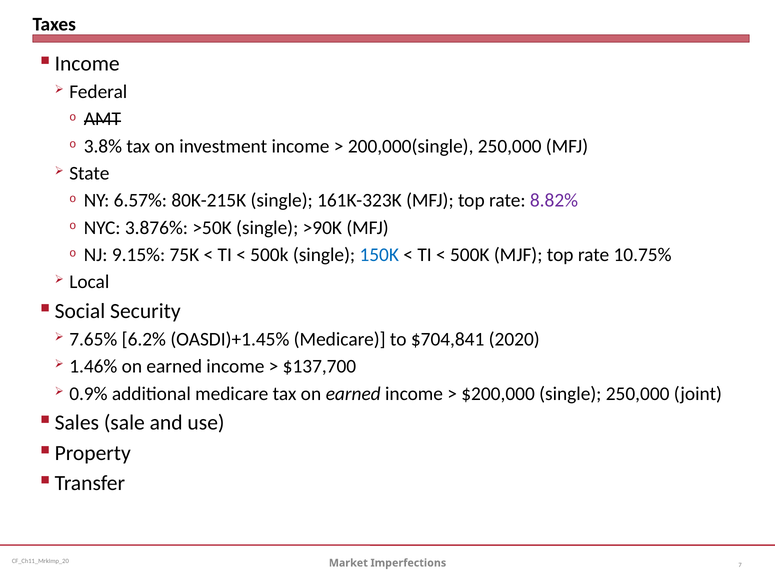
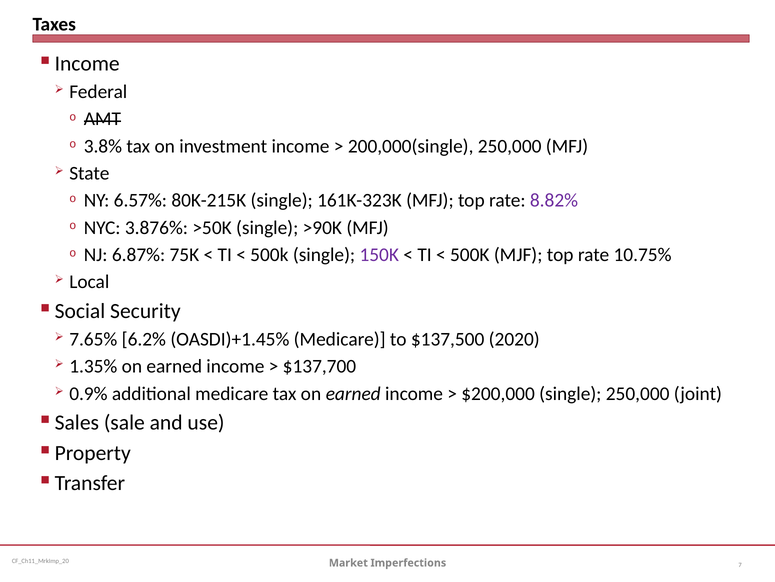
9.15%: 9.15% -> 6.87%
150K colour: blue -> purple
$704,841: $704,841 -> $137,500
1.46%: 1.46% -> 1.35%
